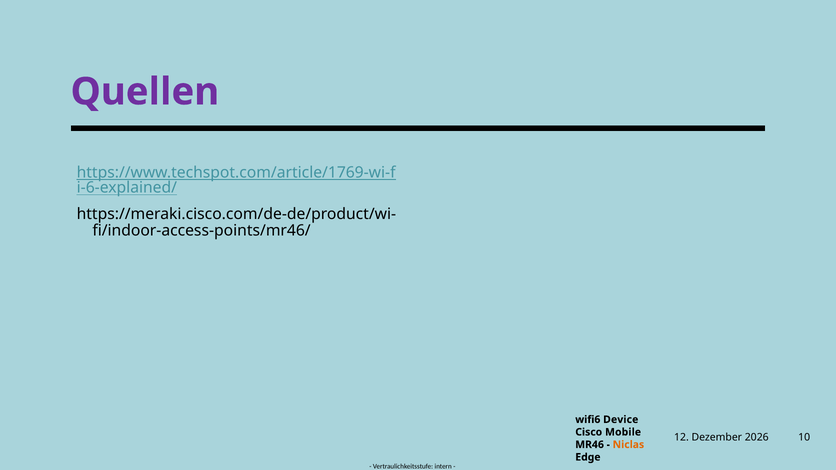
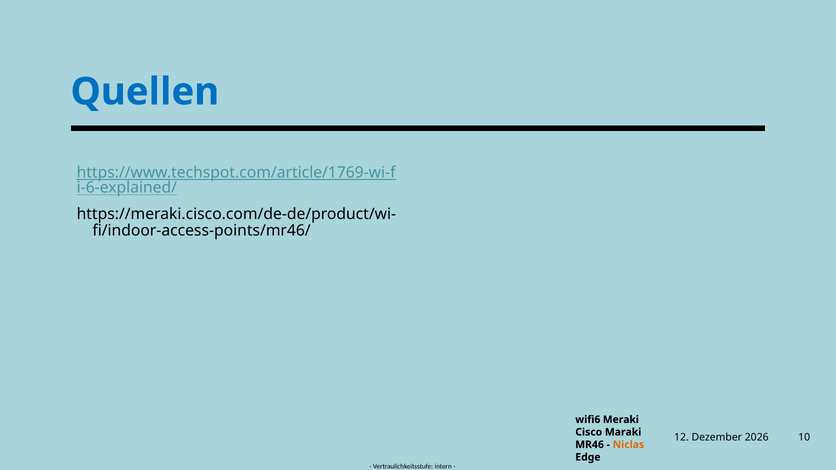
Quellen colour: purple -> blue
Device: Device -> Meraki
Mobile: Mobile -> Maraki
